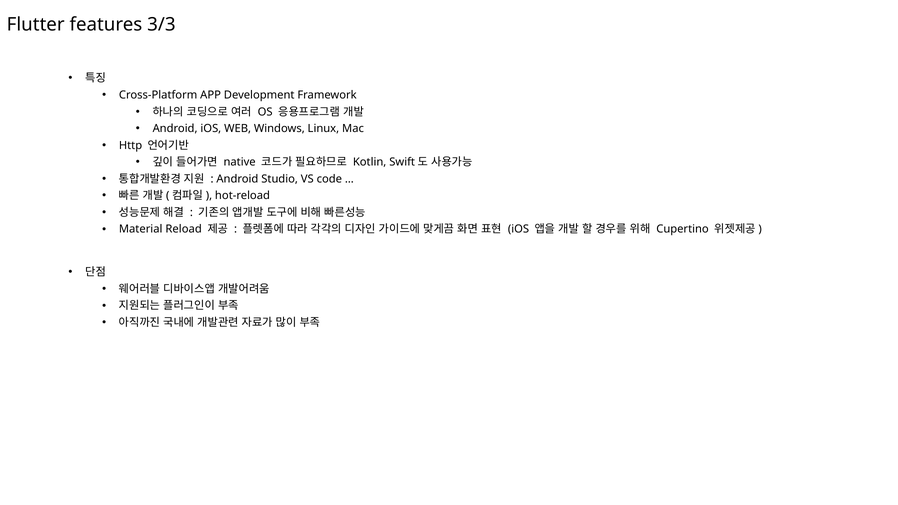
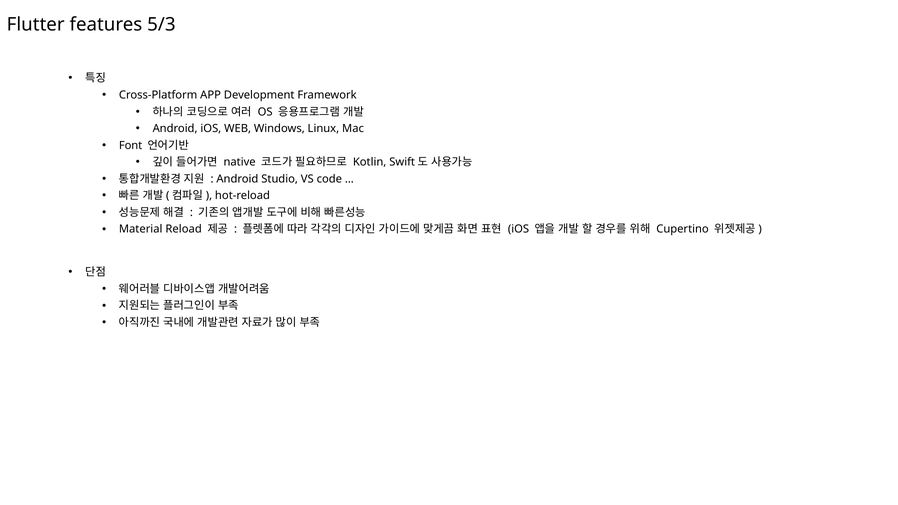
3/3: 3/3 -> 5/3
Http: Http -> Font
